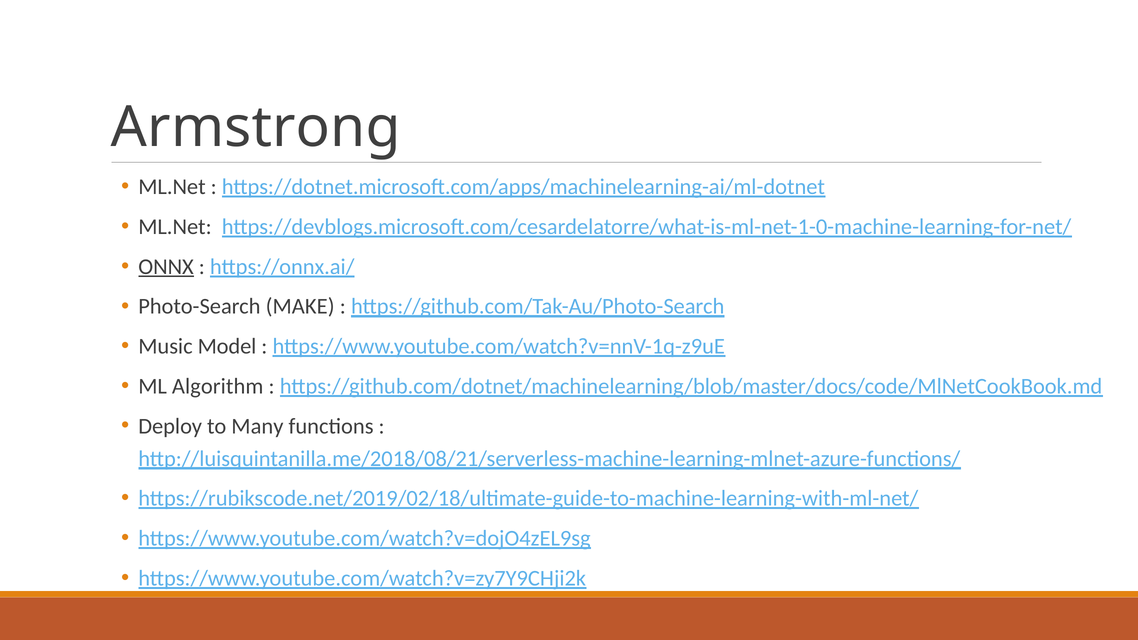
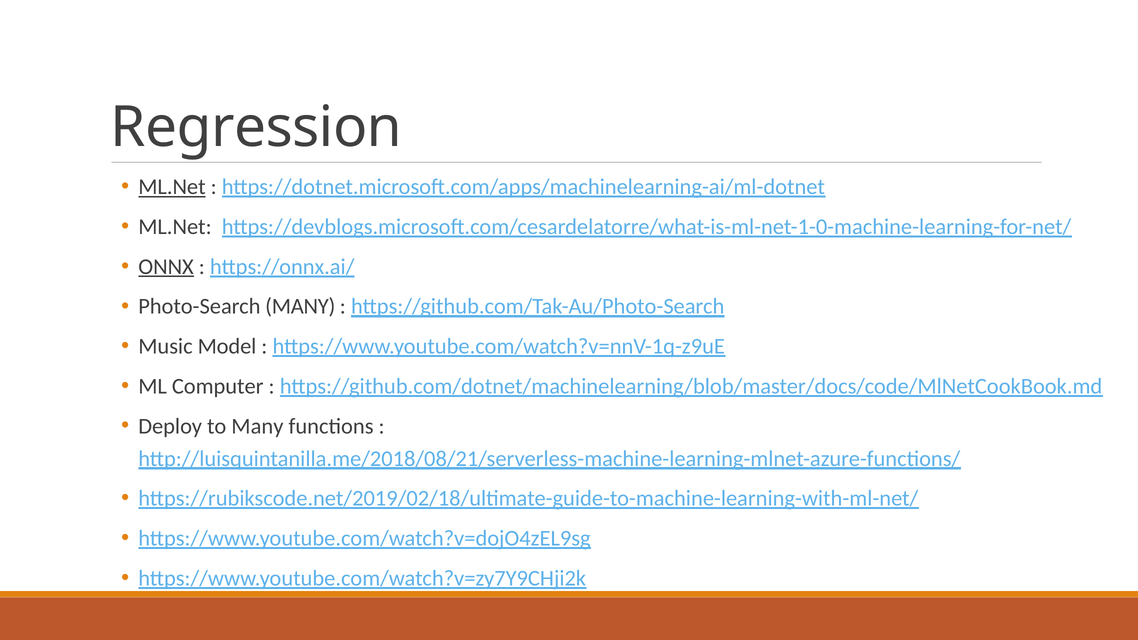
Armstrong: Armstrong -> Regression
ML.Net at (172, 187) underline: none -> present
Photo-Search MAKE: MAKE -> MANY
Algorithm: Algorithm -> Computer
